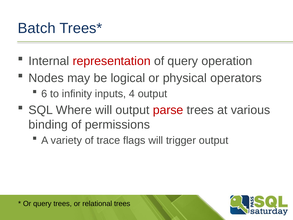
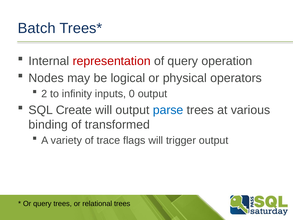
6: 6 -> 2
4: 4 -> 0
Where: Where -> Create
parse colour: red -> blue
permissions: permissions -> transformed
